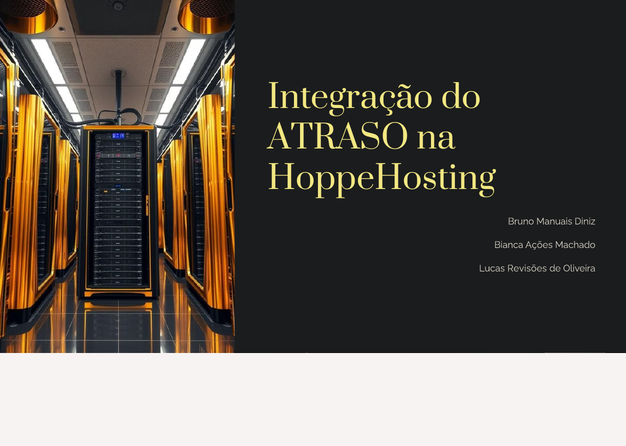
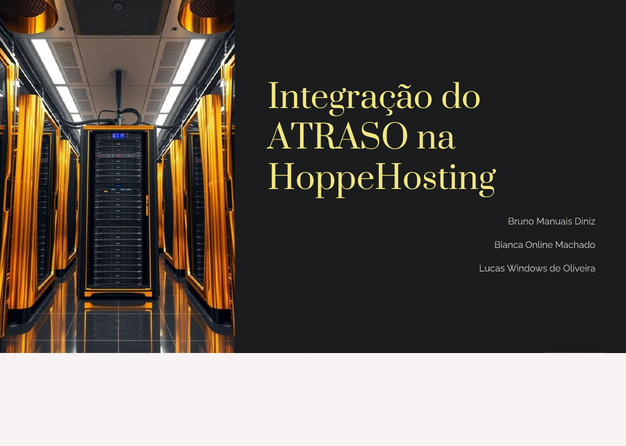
Ações: Ações -> Online
Revisões: Revisões -> Windows
